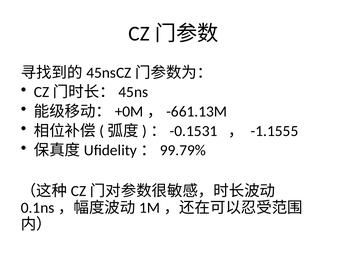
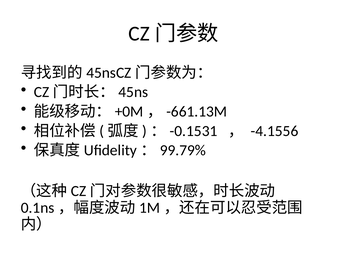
-1.1555: -1.1555 -> -4.1556
